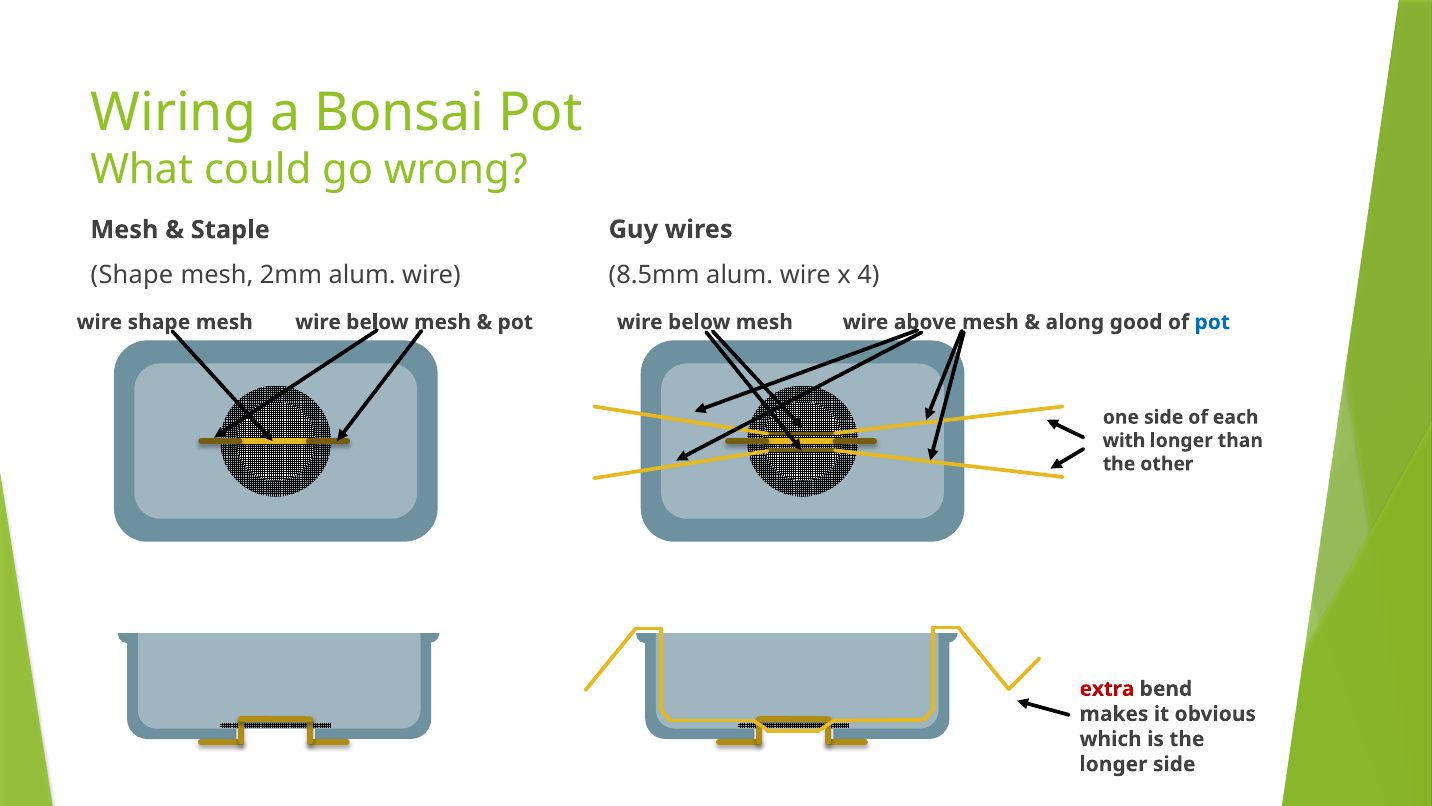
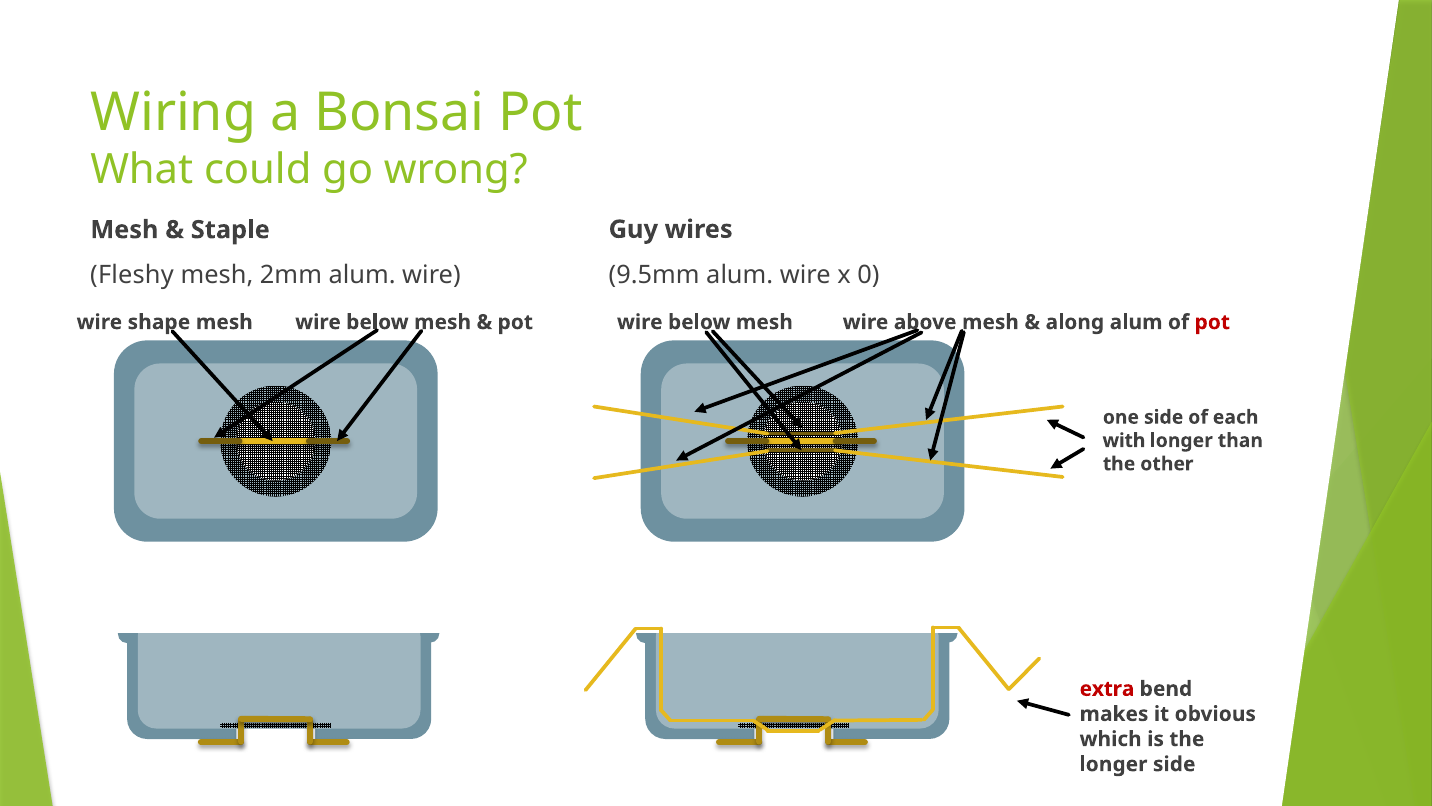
8.5mm: 8.5mm -> 9.5mm
4: 4 -> 0
Shape at (132, 275): Shape -> Fleshy
along good: good -> alum
pot at (1212, 322) colour: blue -> red
